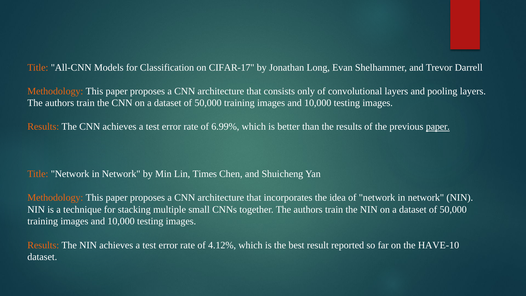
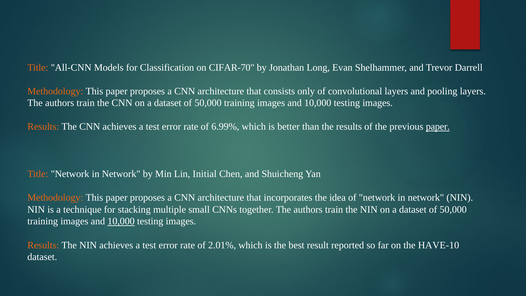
CIFAR-17: CIFAR-17 -> CIFAR-70
Times: Times -> Initial
10,000 at (121, 221) underline: none -> present
4.12%: 4.12% -> 2.01%
